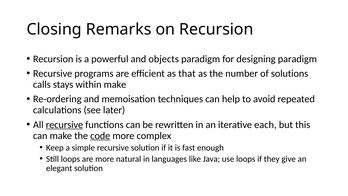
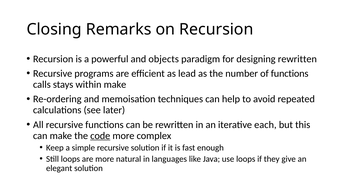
designing paradigm: paradigm -> rewritten
that: that -> lead
of solutions: solutions -> functions
recursive at (64, 125) underline: present -> none
